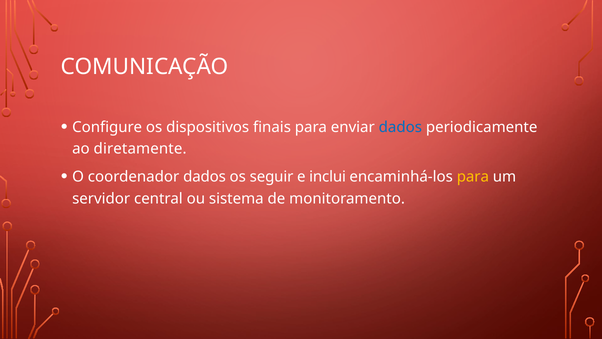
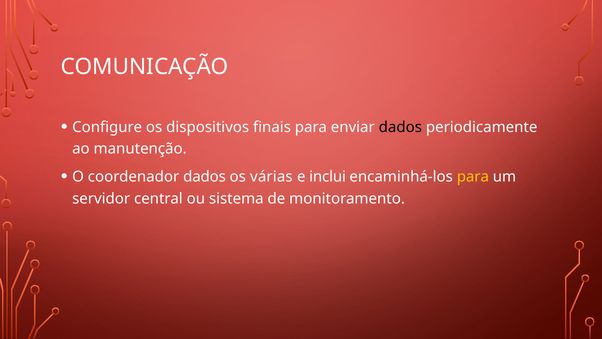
dados at (400, 127) colour: blue -> black
diretamente: diretamente -> manutenção
seguir: seguir -> várias
